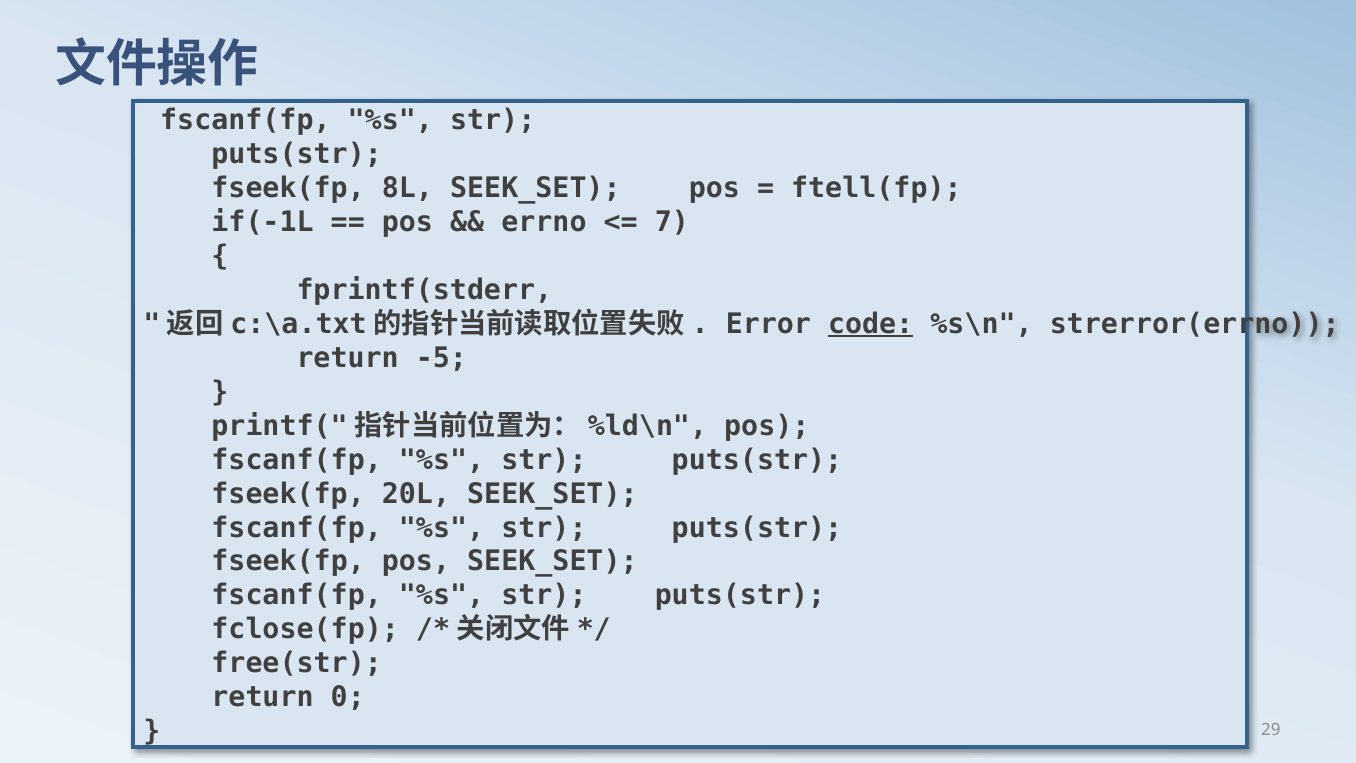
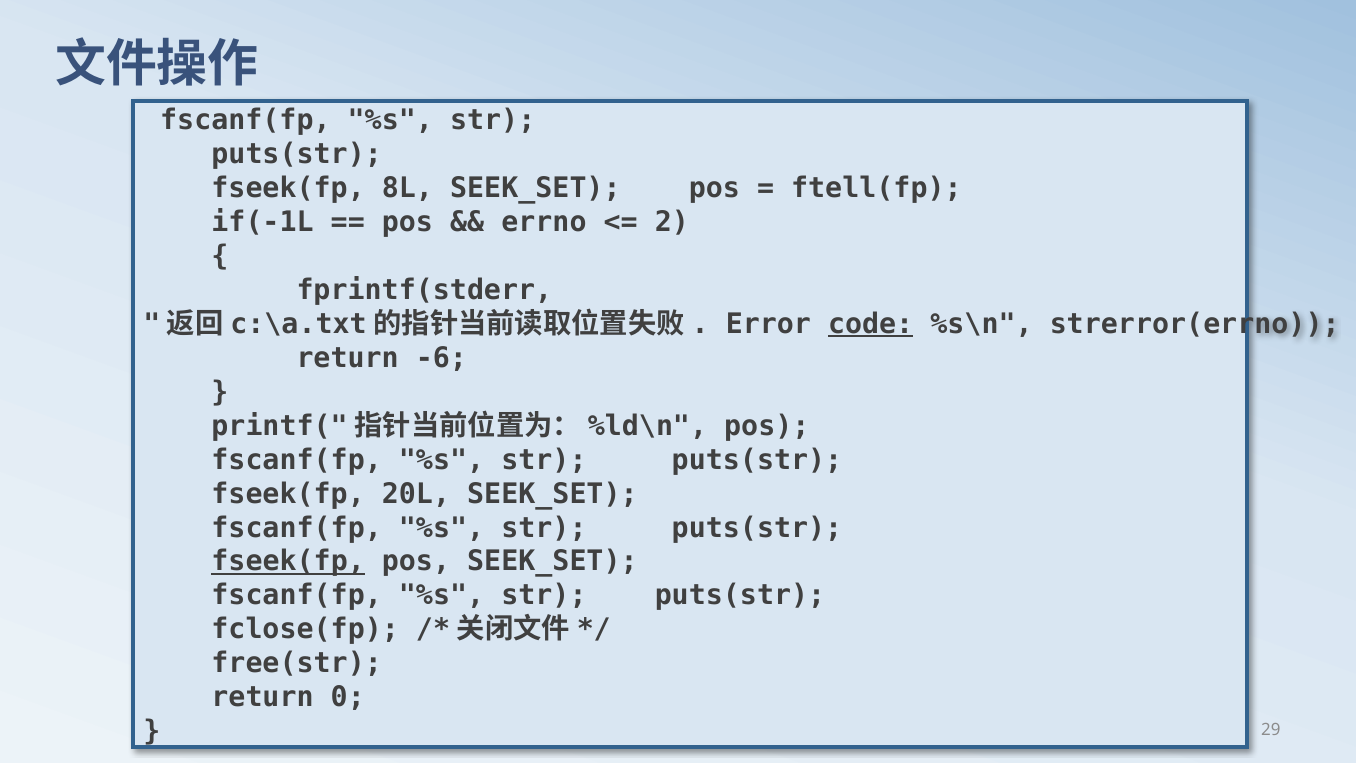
7: 7 -> 2
-5: -5 -> -6
fseek(fp at (288, 562) underline: none -> present
